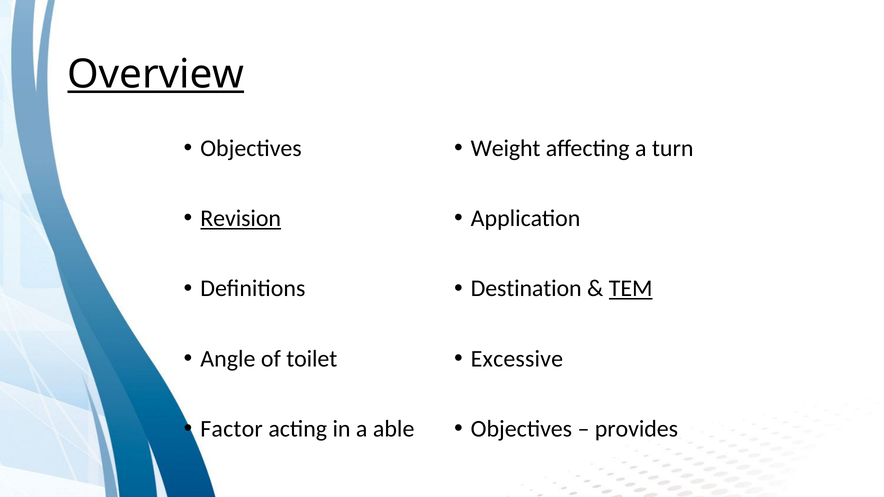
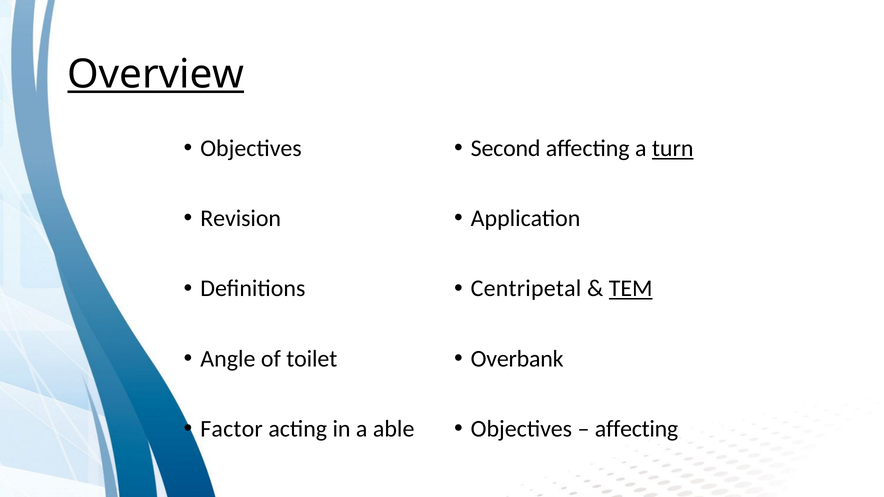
Weight: Weight -> Second
turn underline: none -> present
Revision underline: present -> none
Destination: Destination -> Centripetal
Excessive: Excessive -> Overbank
provides at (636, 429): provides -> affecting
